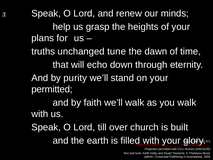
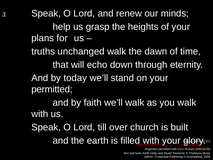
unchanged tune: tune -> walk
purity: purity -> today
